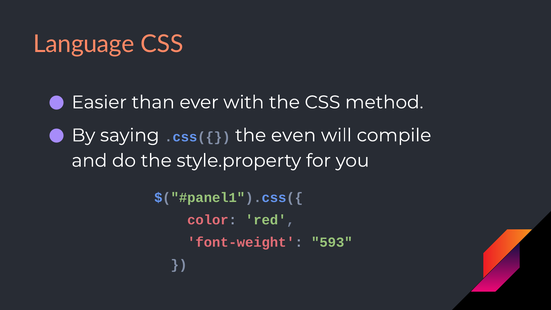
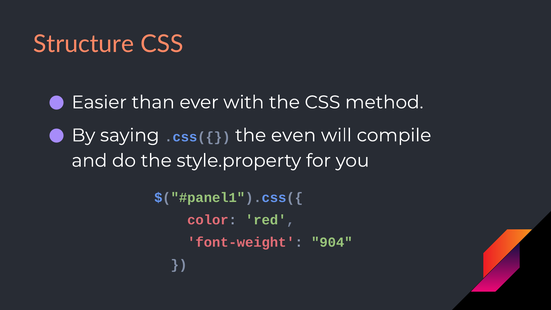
Language: Language -> Structure
593: 593 -> 904
